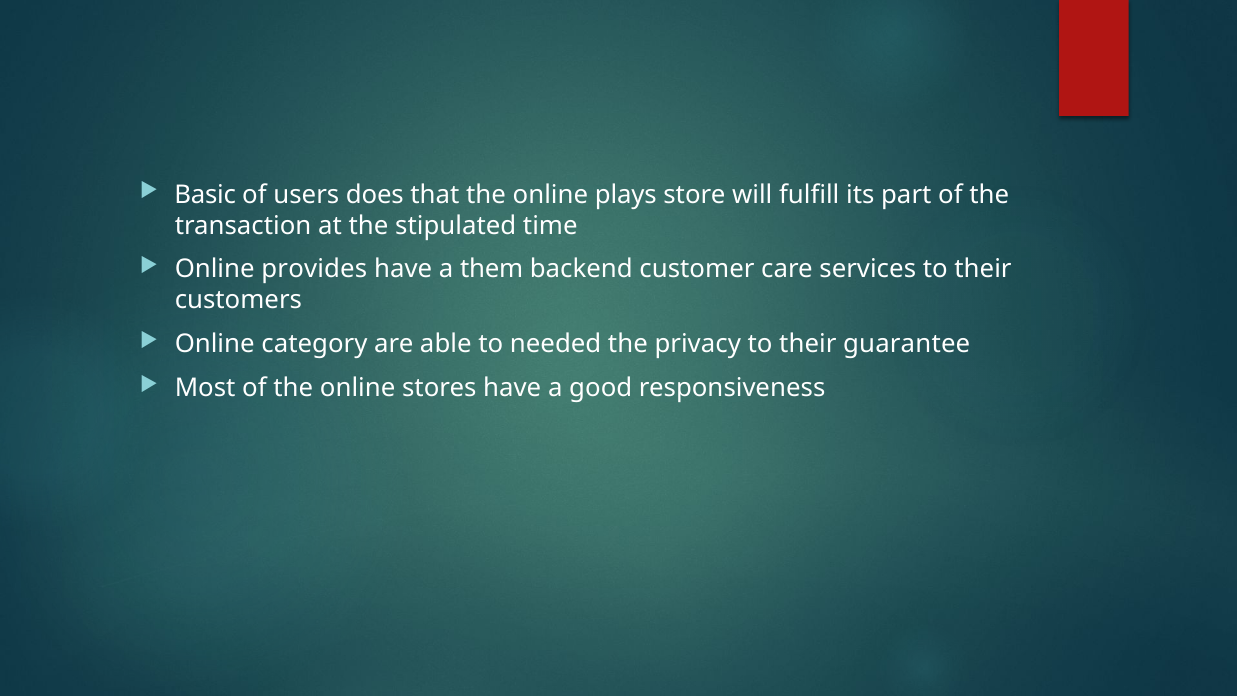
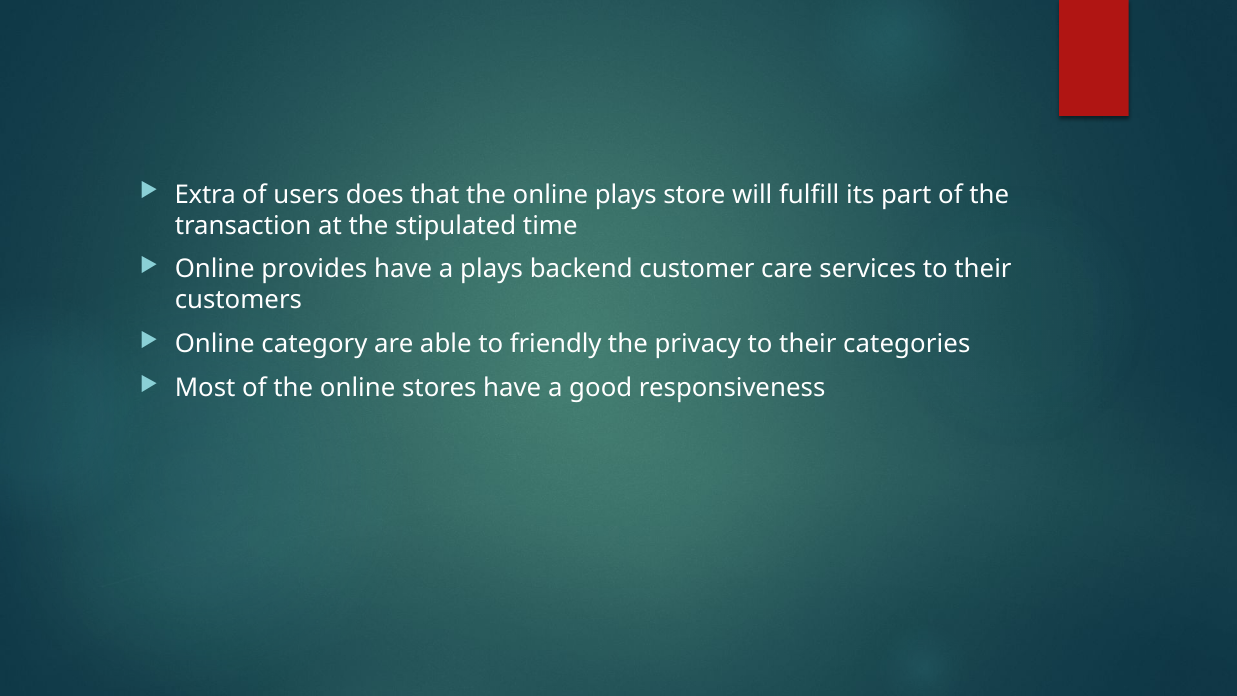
Basic: Basic -> Extra
a them: them -> plays
needed: needed -> friendly
guarantee: guarantee -> categories
